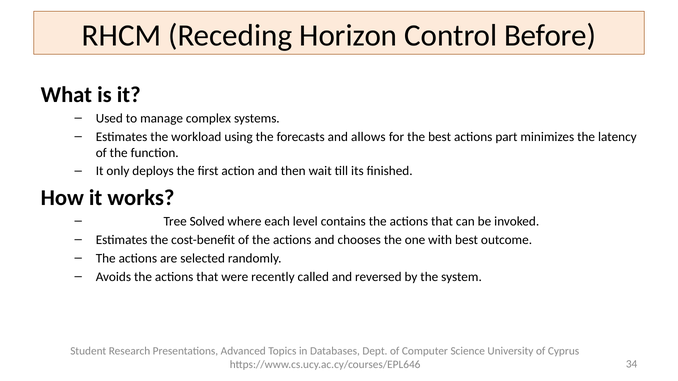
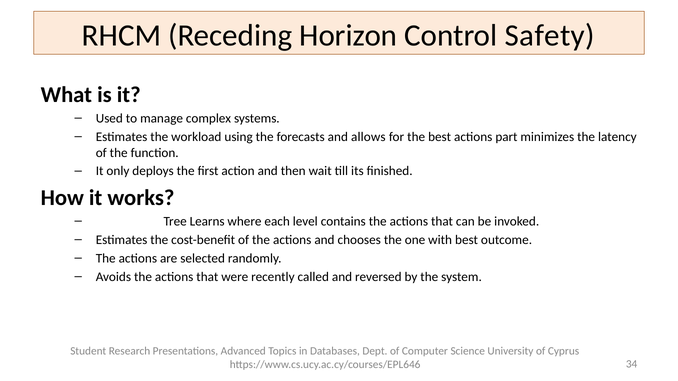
Before: Before -> Safety
Solved: Solved -> Learns
